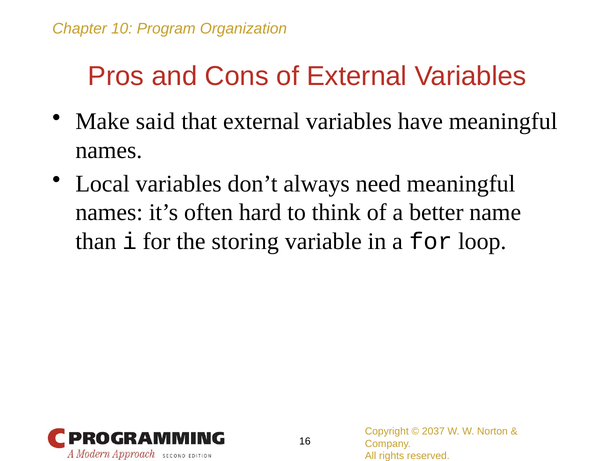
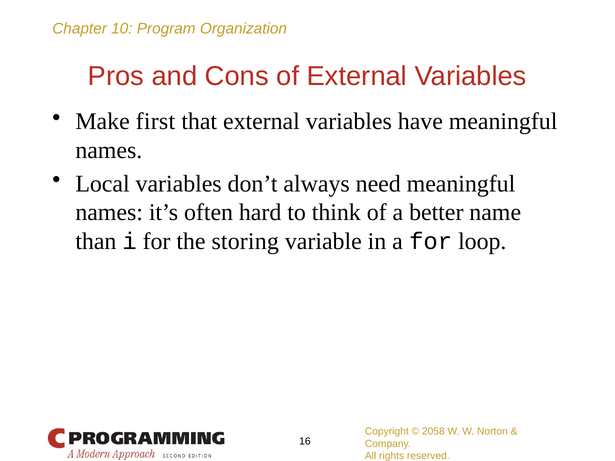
said: said -> first
2037: 2037 -> 2058
